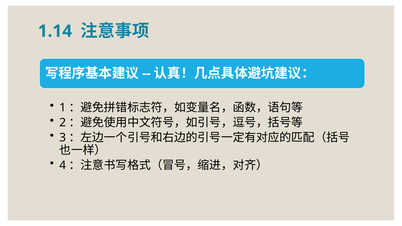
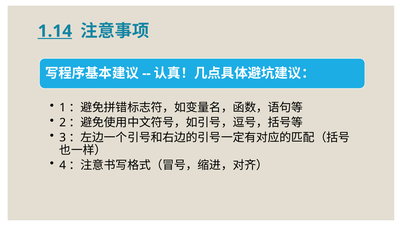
1.14 underline: none -> present
